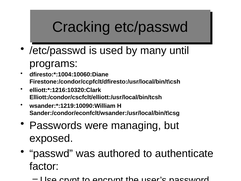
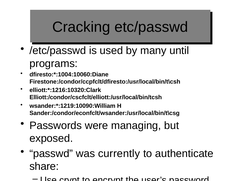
authored: authored -> currently
factor: factor -> share
